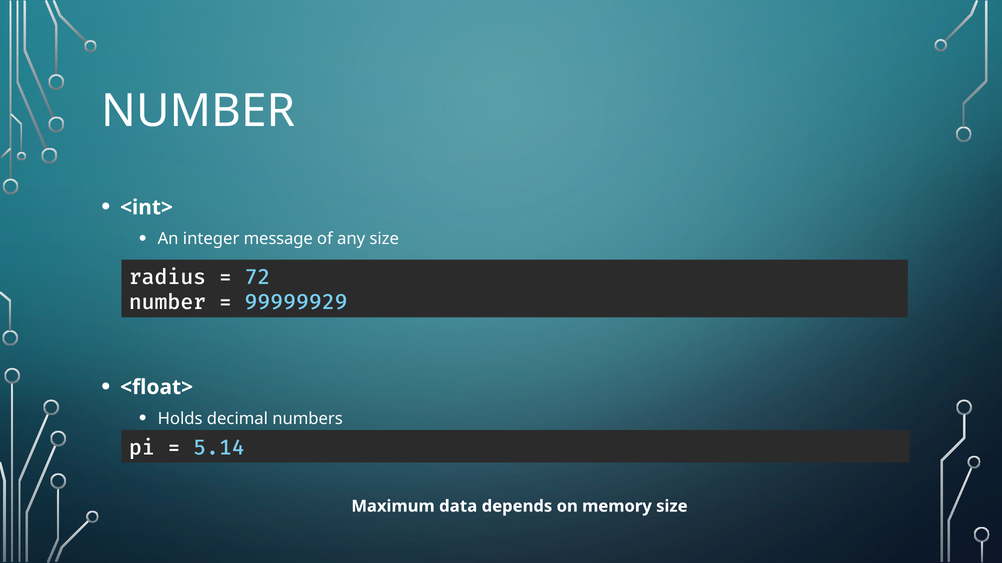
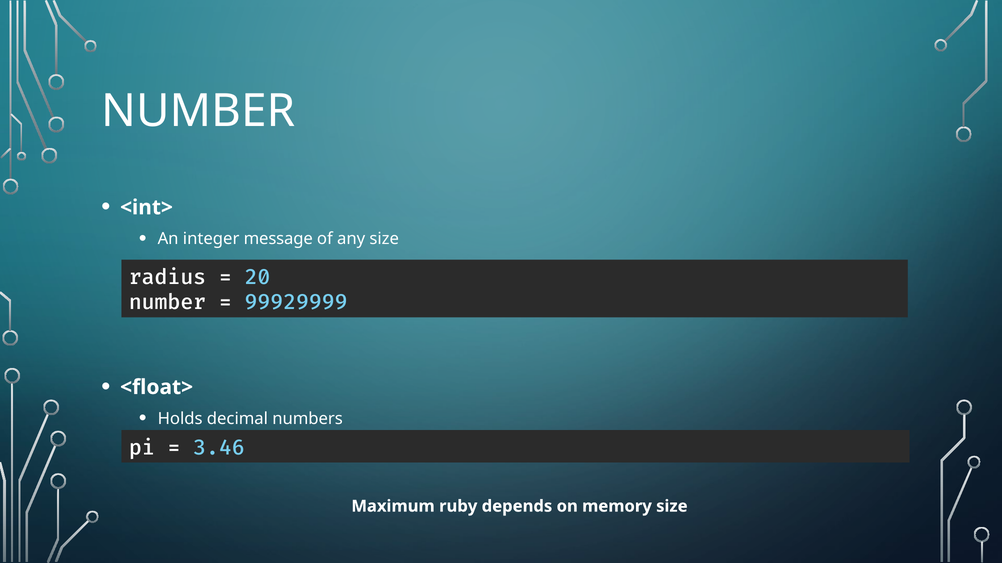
72: 72 -> 20
99999929: 99999929 -> 99929999
5.14: 5.14 -> 3.46
data: data -> ruby
